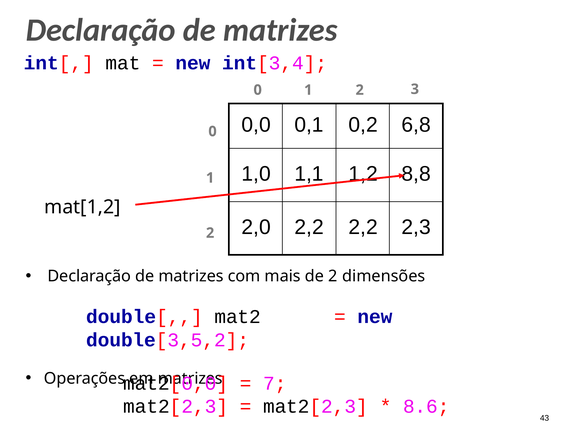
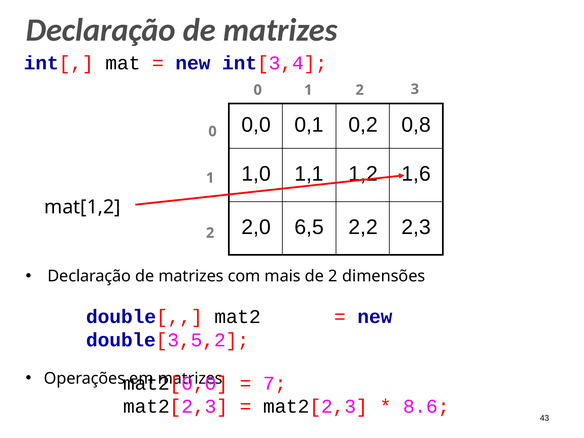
6,8: 6,8 -> 0,8
8,8: 8,8 -> 1,6
2,0 2,2: 2,2 -> 6,5
